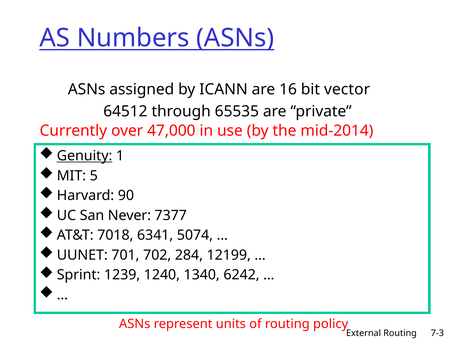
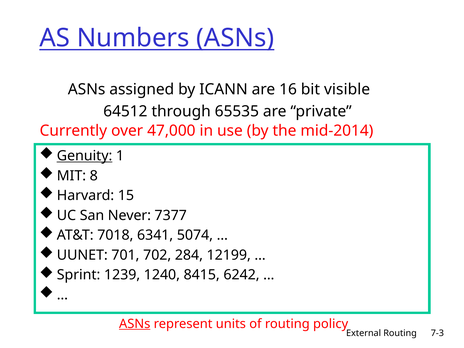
vector: vector -> visible
5: 5 -> 8
90: 90 -> 15
1340: 1340 -> 8415
ASNs at (135, 324) underline: none -> present
